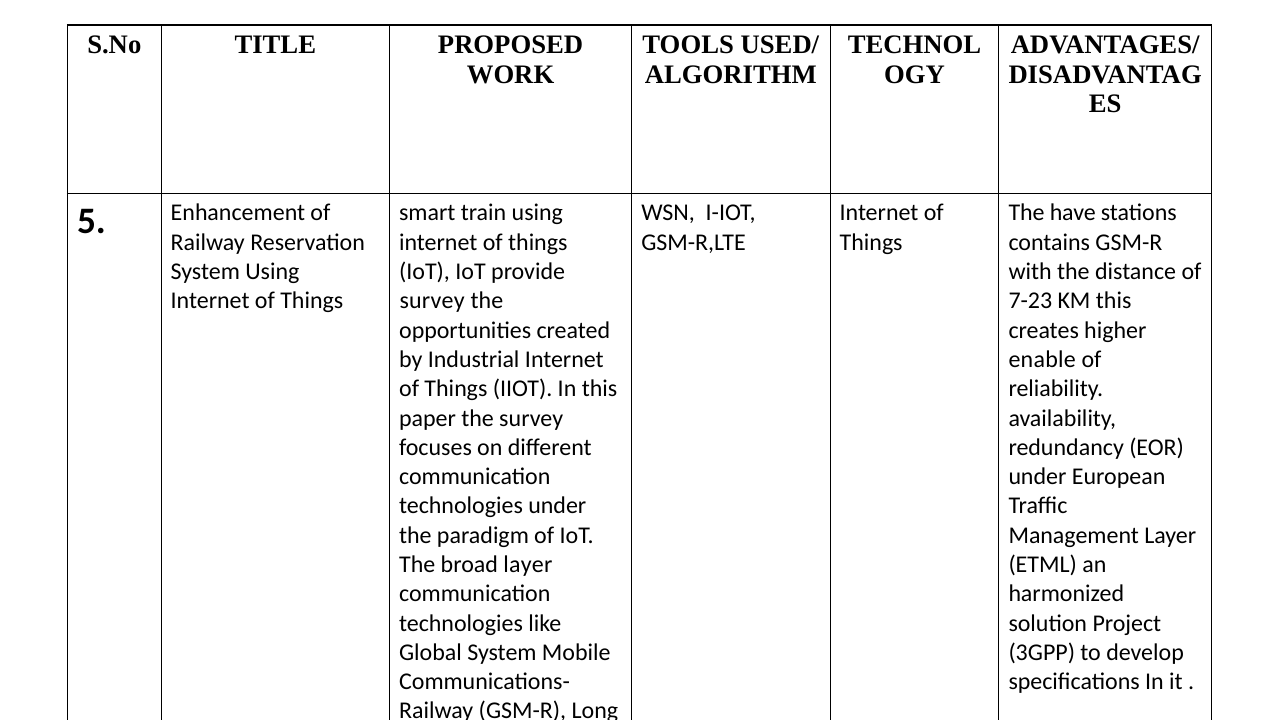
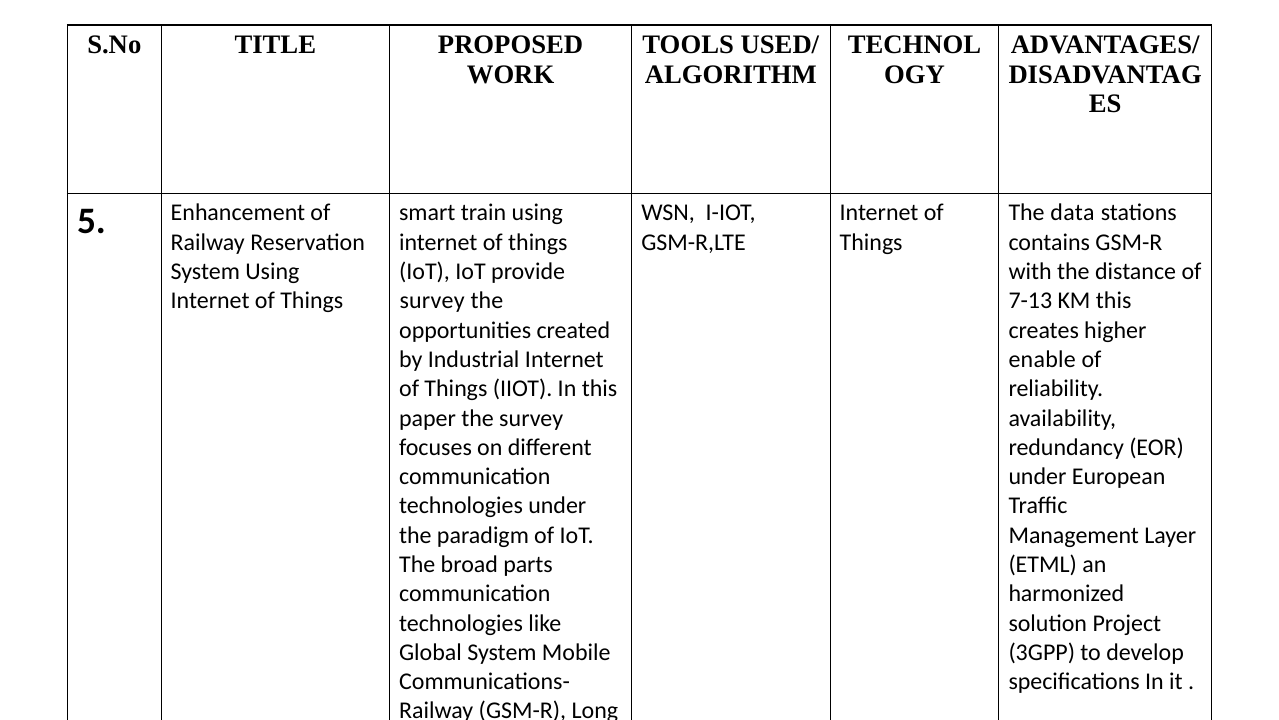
have: have -> data
7-23: 7-23 -> 7-13
broad layer: layer -> parts
